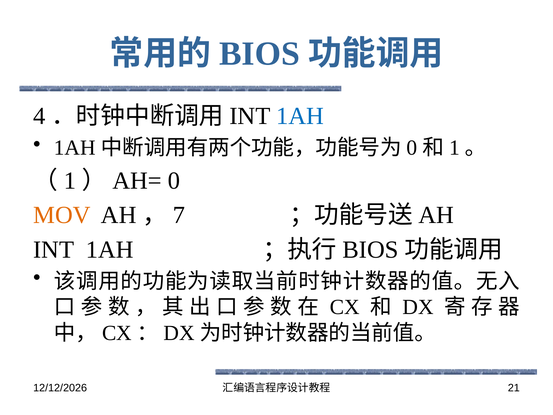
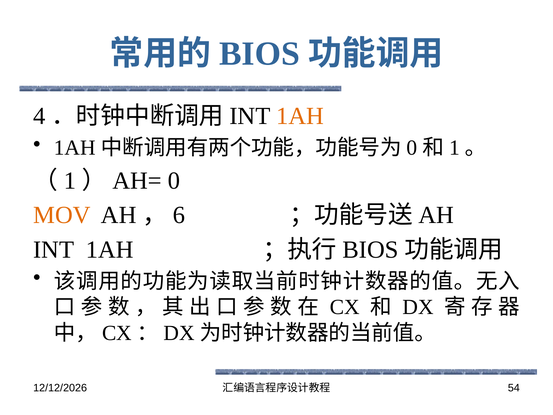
1AH at (300, 116) colour: blue -> orange
7: 7 -> 6
21: 21 -> 54
